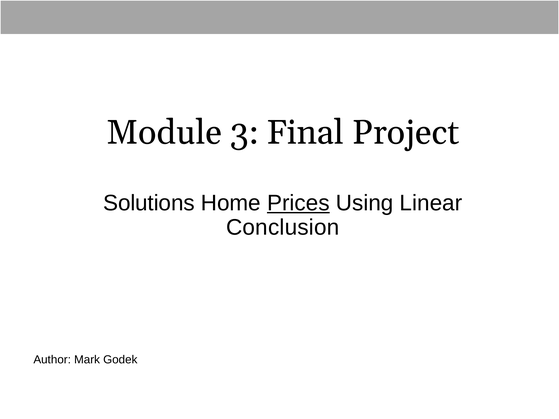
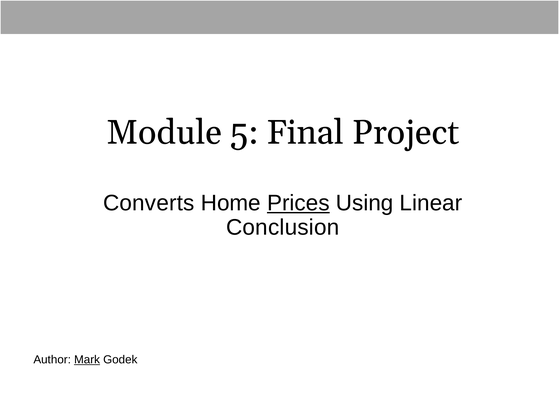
3: 3 -> 5
Solutions: Solutions -> Converts
Mark underline: none -> present
